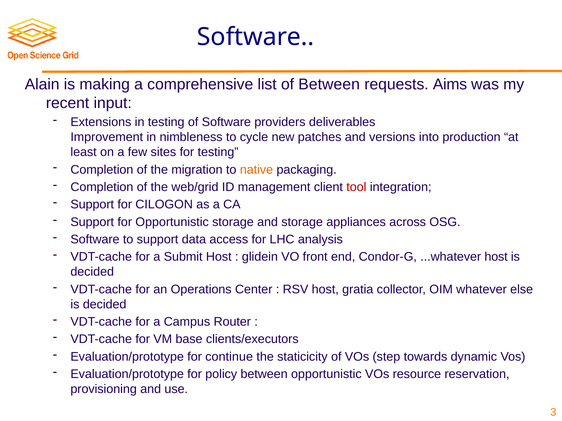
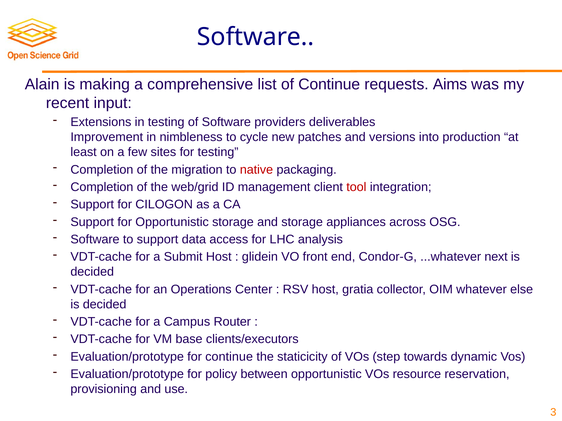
of Between: Between -> Continue
native colour: orange -> red
...whatever host: host -> next
